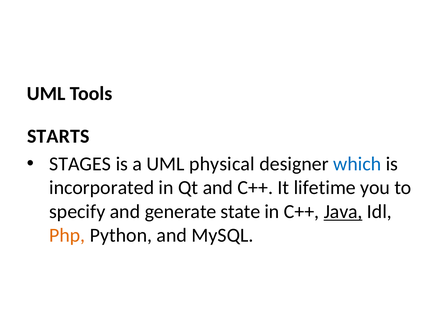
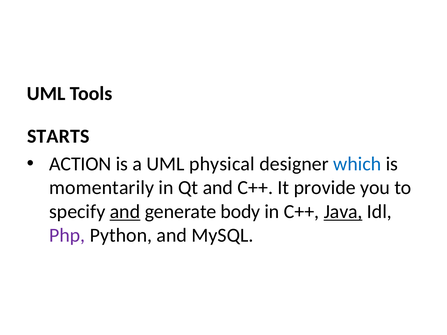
STAGES: STAGES -> ACTION
incorporated: incorporated -> momentarily
lifetime: lifetime -> provide
and at (125, 212) underline: none -> present
state: state -> body
Php colour: orange -> purple
